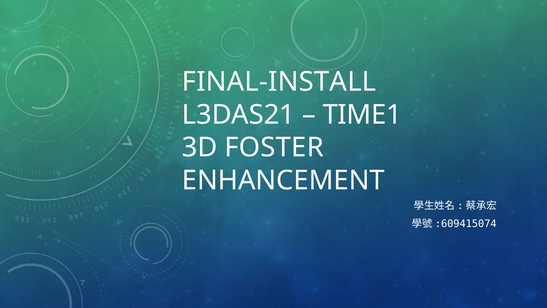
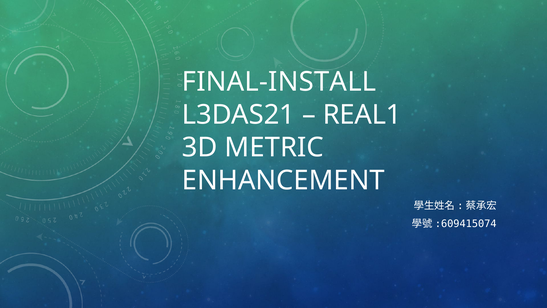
TIME1: TIME1 -> REAL1
FOSTER: FOSTER -> METRIC
